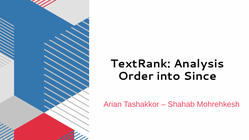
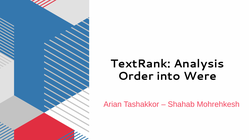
Since: Since -> Were
